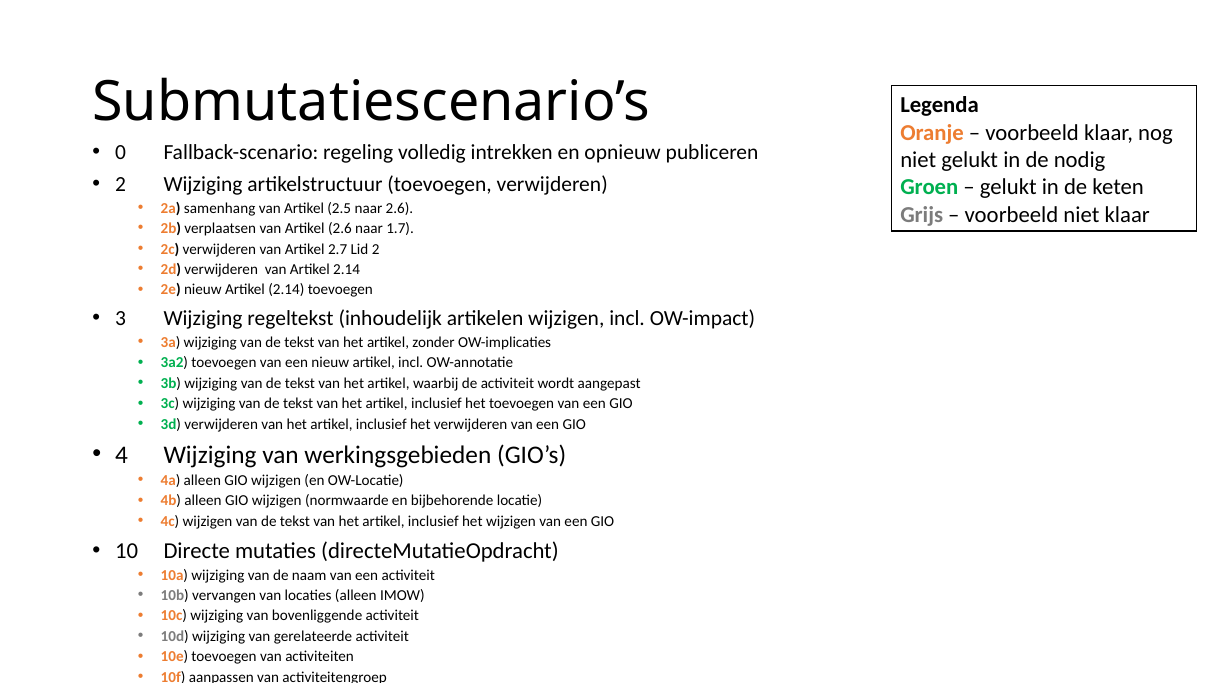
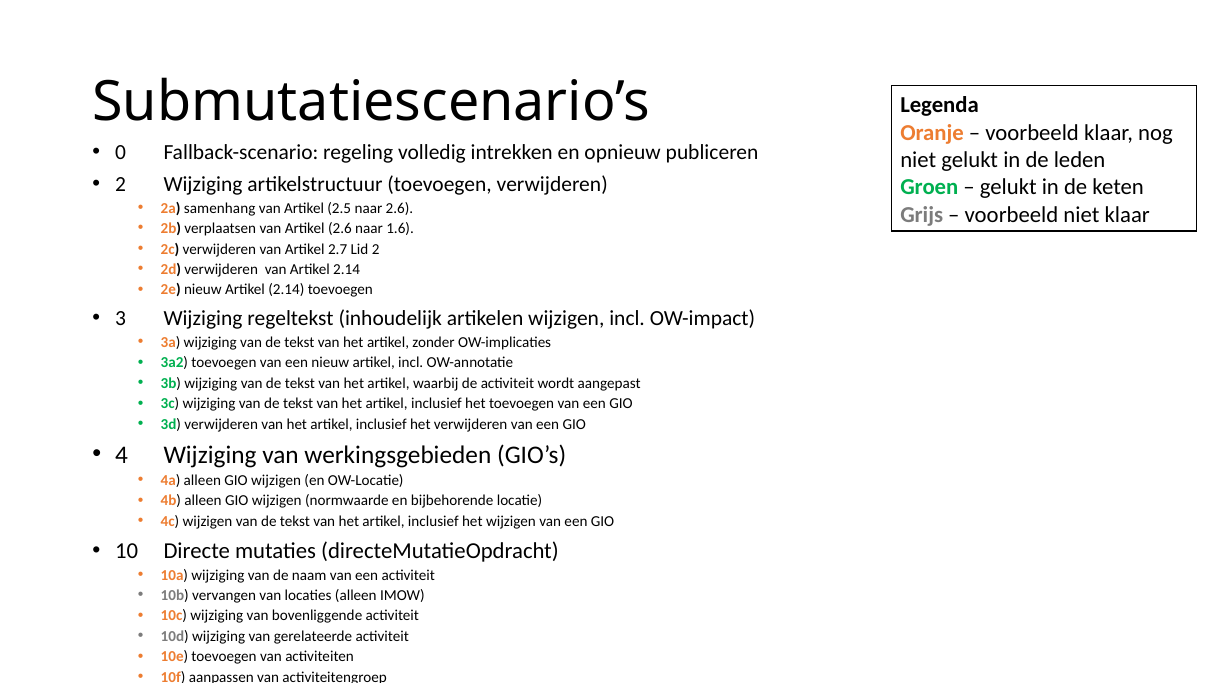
nodig: nodig -> leden
1.7: 1.7 -> 1.6
